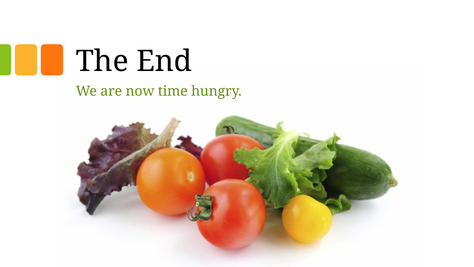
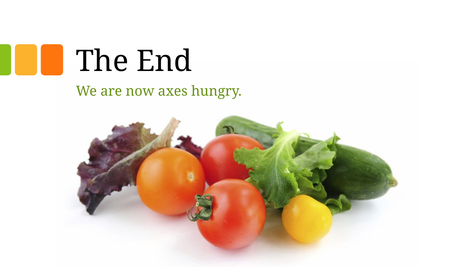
time: time -> axes
